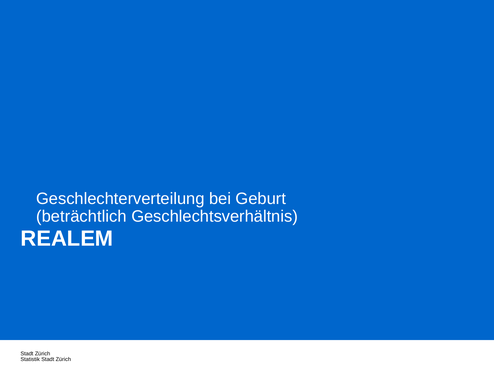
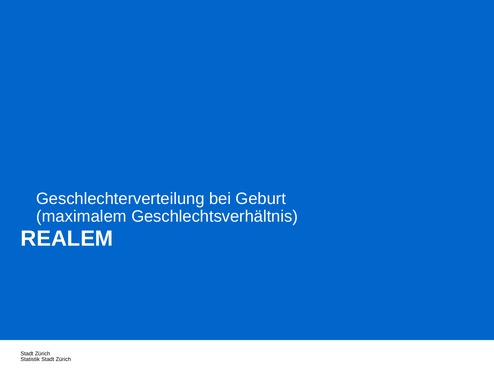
beträchtlich: beträchtlich -> maximalem
